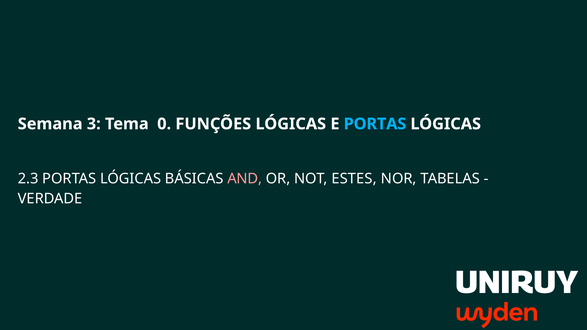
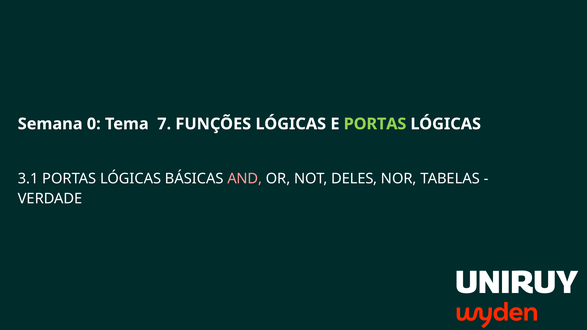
3: 3 -> 0
0: 0 -> 7
PORTAS at (375, 124) colour: light blue -> light green
2.3: 2.3 -> 3.1
ESTES: ESTES -> DELES
